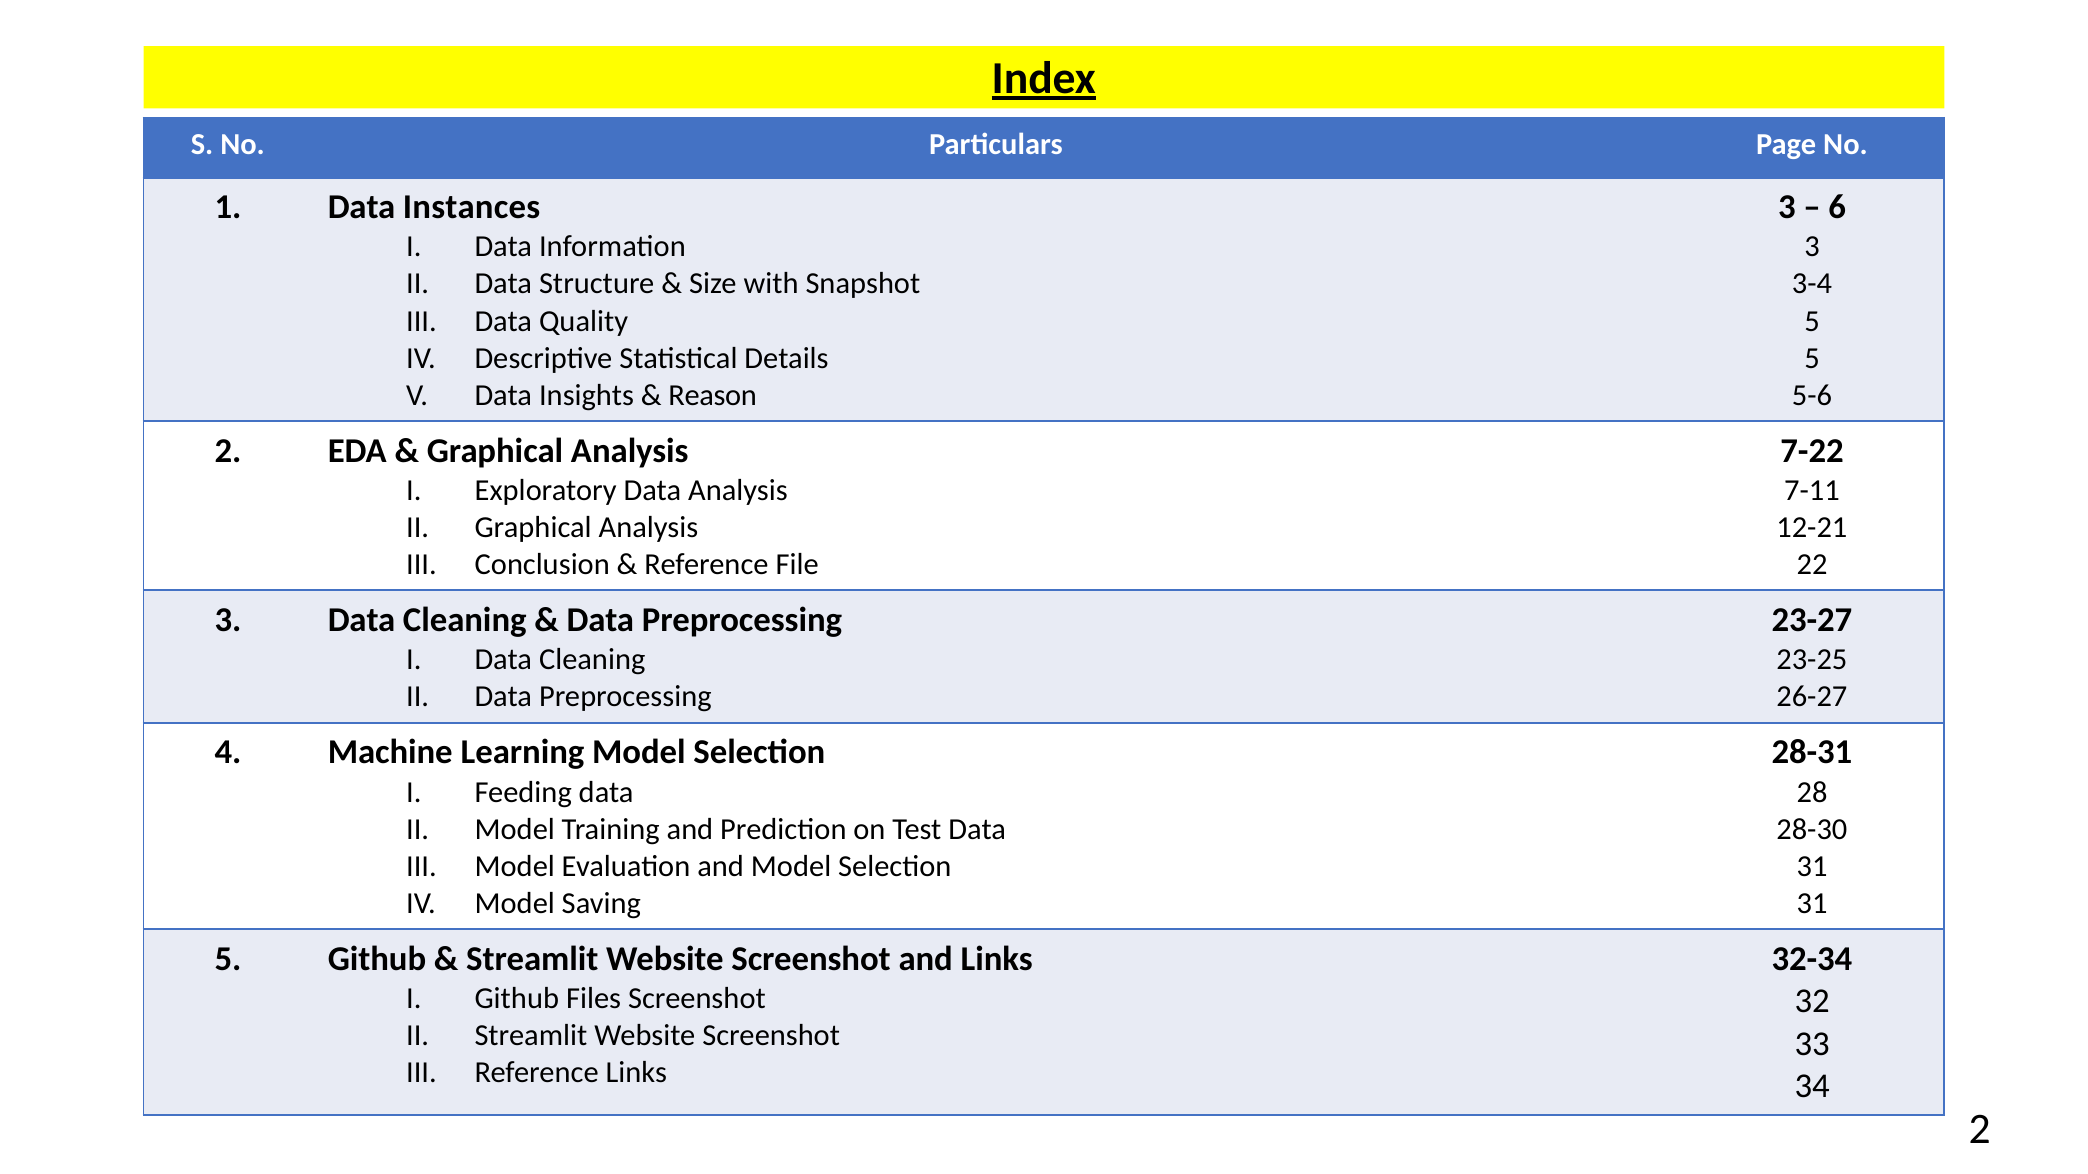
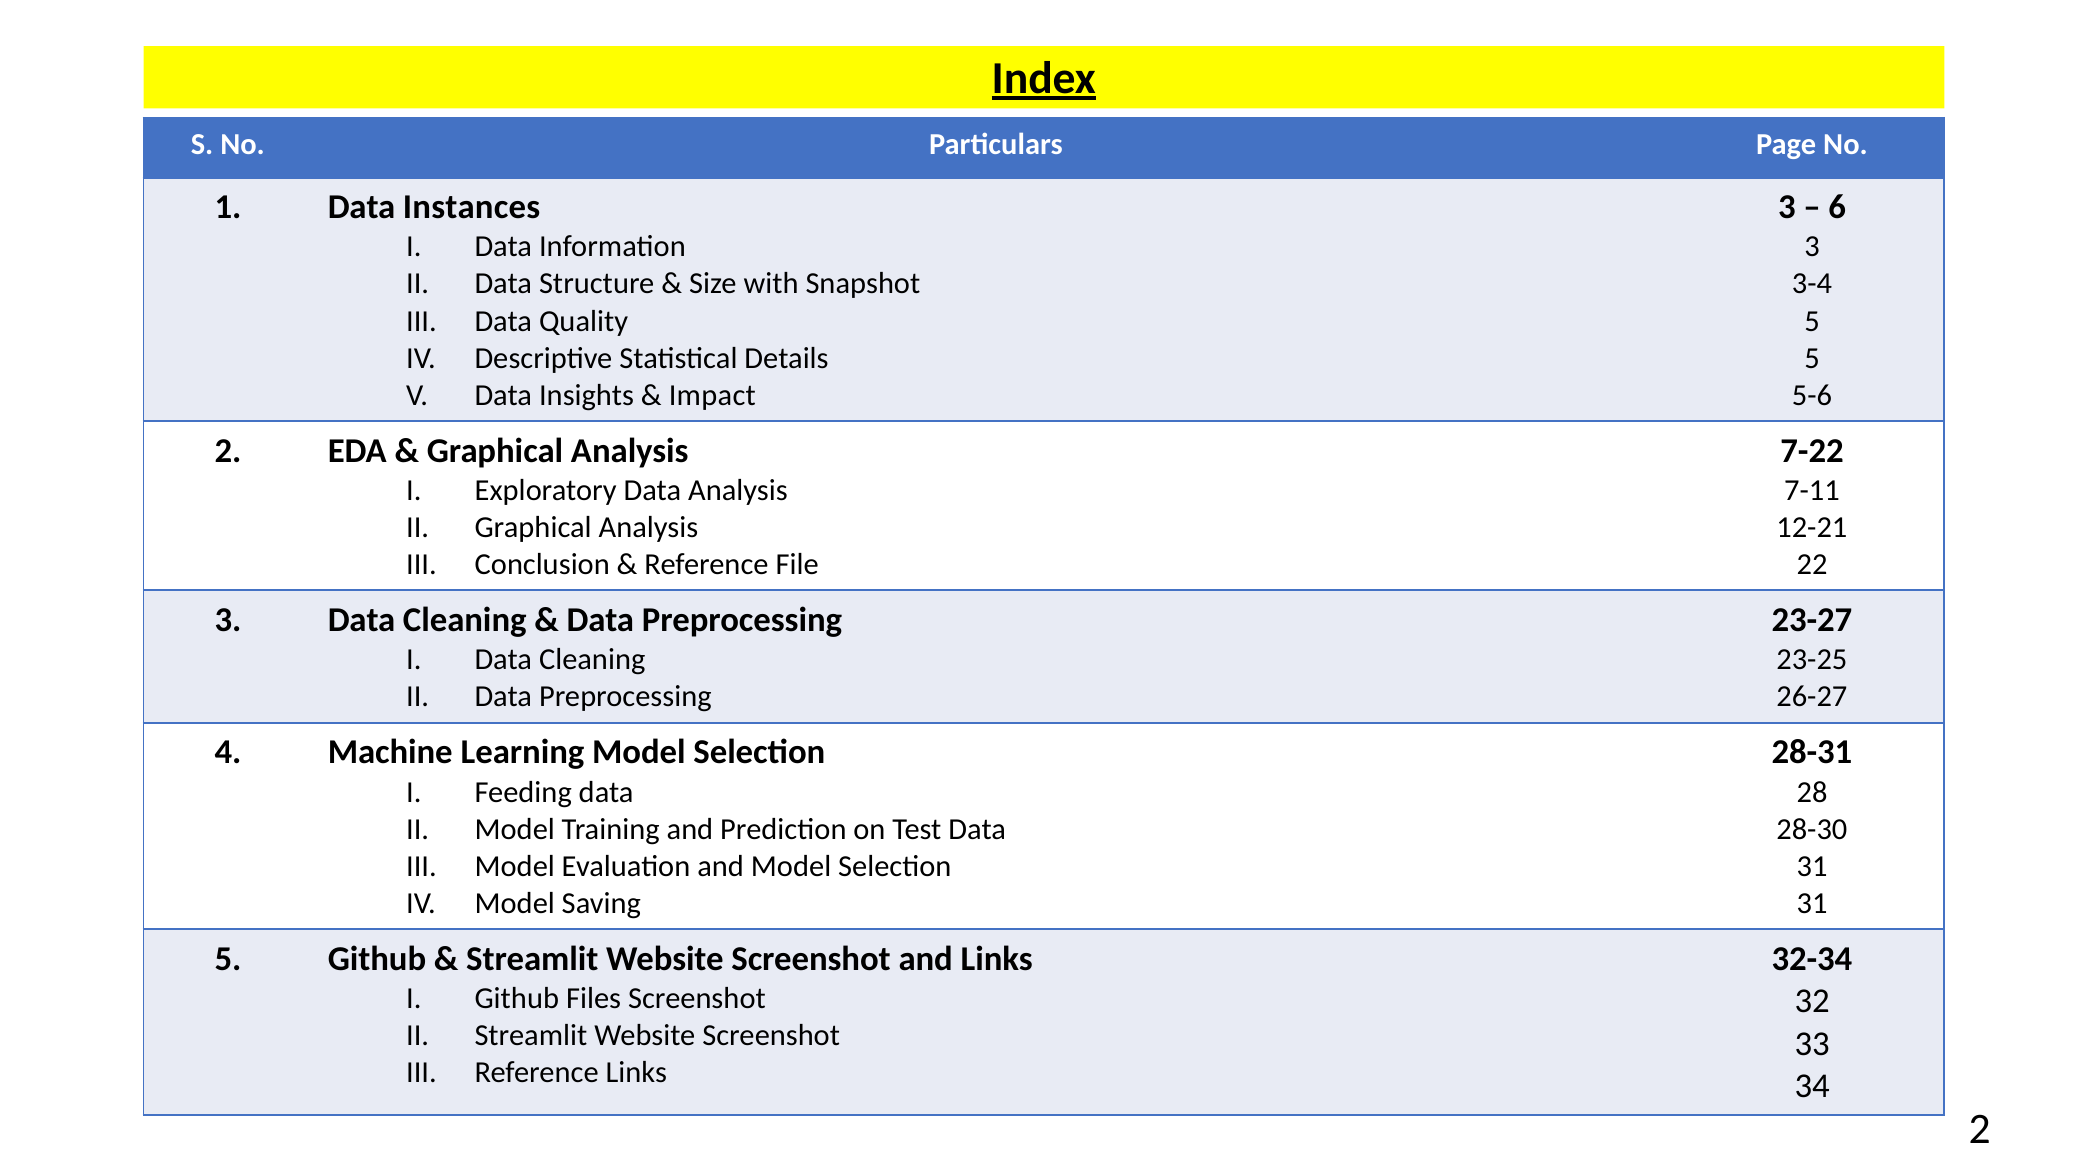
Reason: Reason -> Impact
